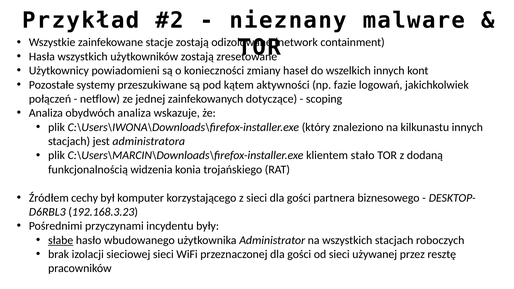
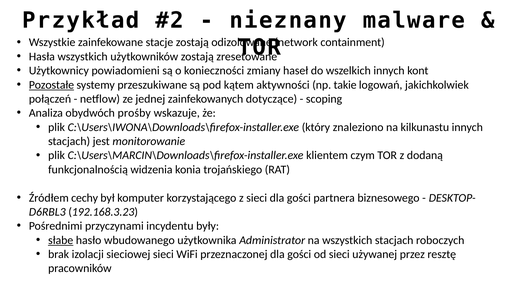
Pozostałe underline: none -> present
fazie: fazie -> takie
obydwóch analiza: analiza -> prośby
administratora: administratora -> monitorowanie
stało: stało -> czym
